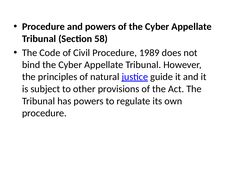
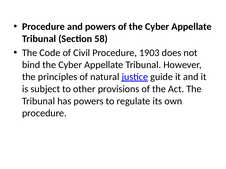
1989: 1989 -> 1903
